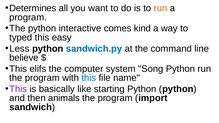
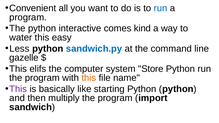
Determines: Determines -> Convenient
run at (160, 8) colour: orange -> blue
typed: typed -> water
believe: believe -> gazelle
Song: Song -> Store
this at (89, 78) colour: blue -> orange
animals: animals -> multiply
